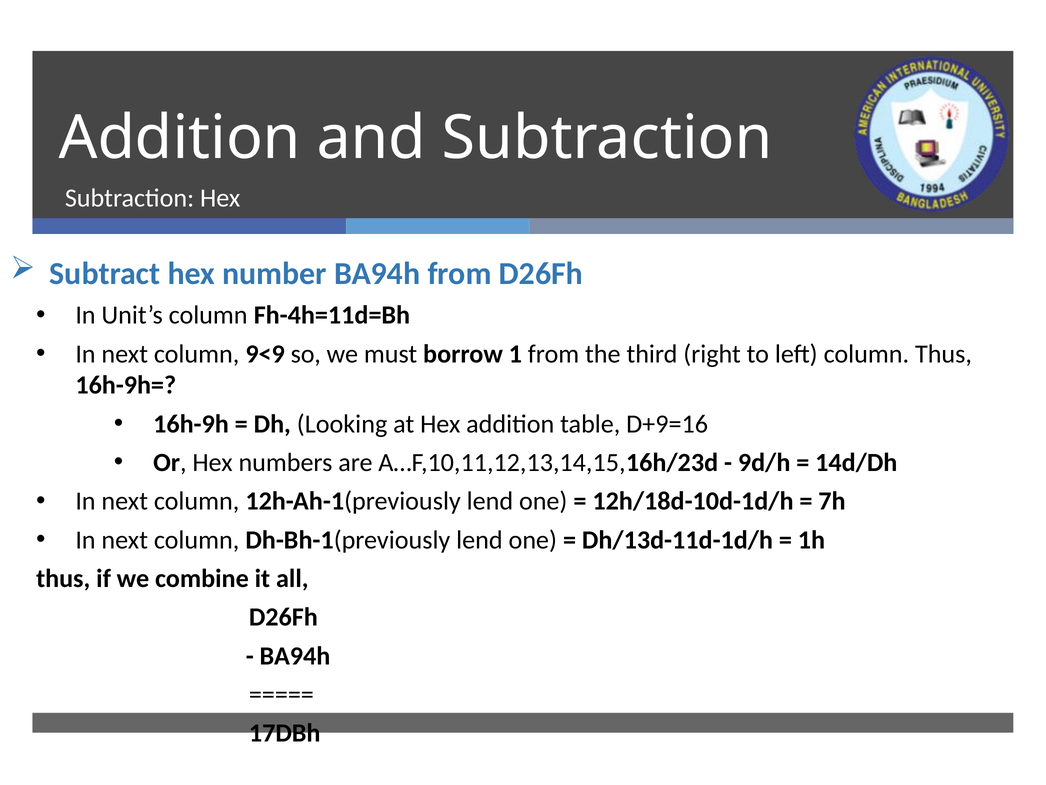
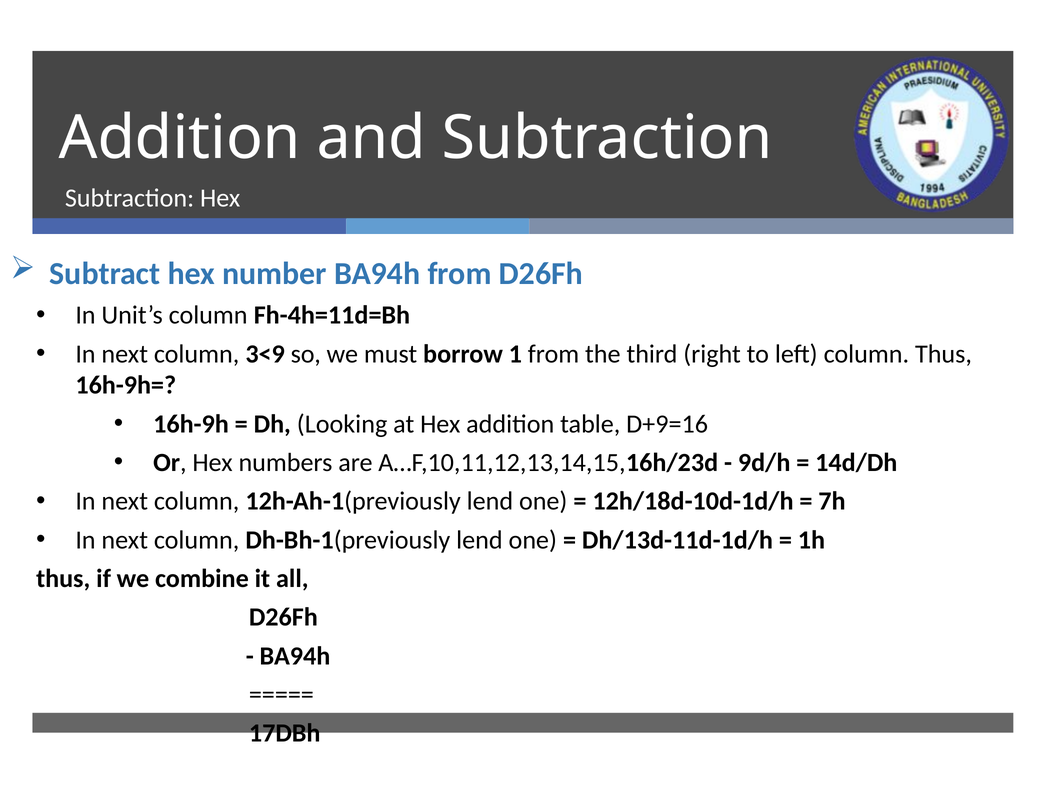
9<9: 9<9 -> 3<9
